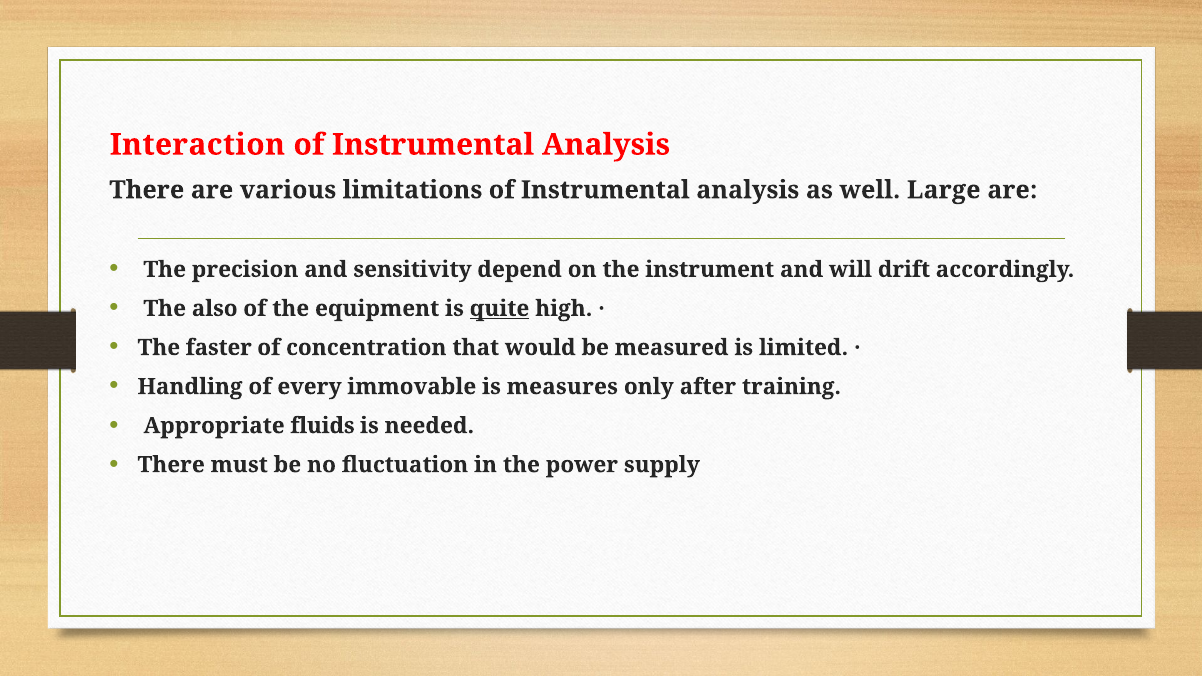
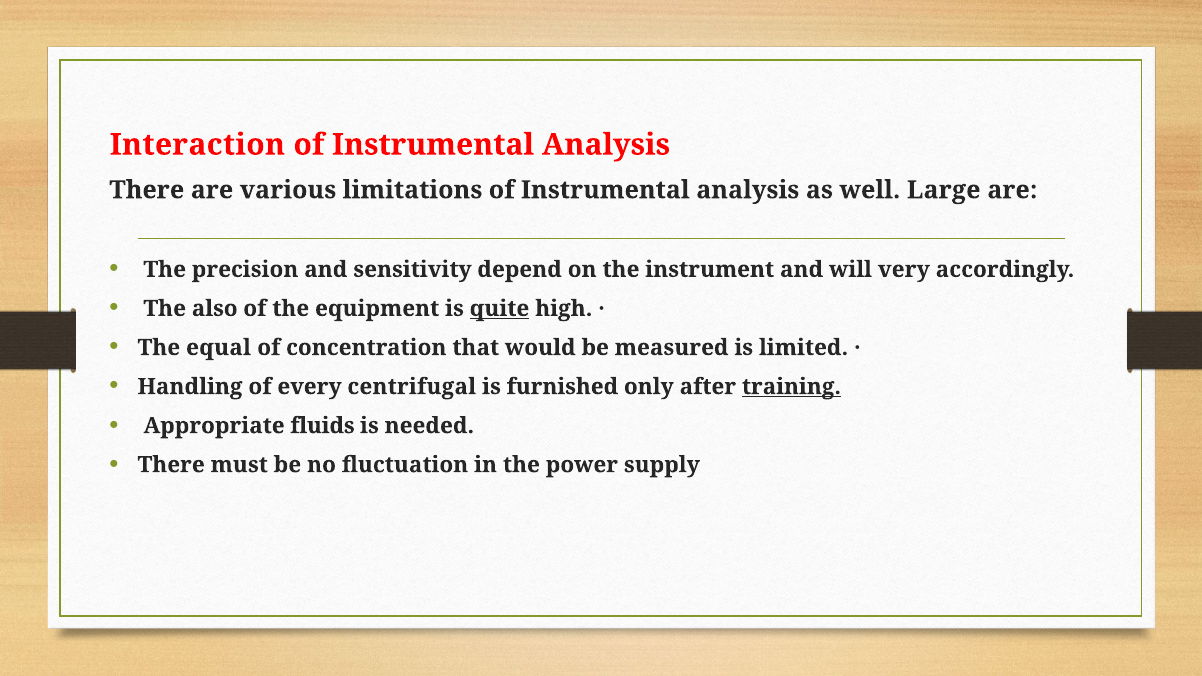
drift: drift -> very
faster: faster -> equal
immovable: immovable -> centrifugal
measures: measures -> furnished
training underline: none -> present
